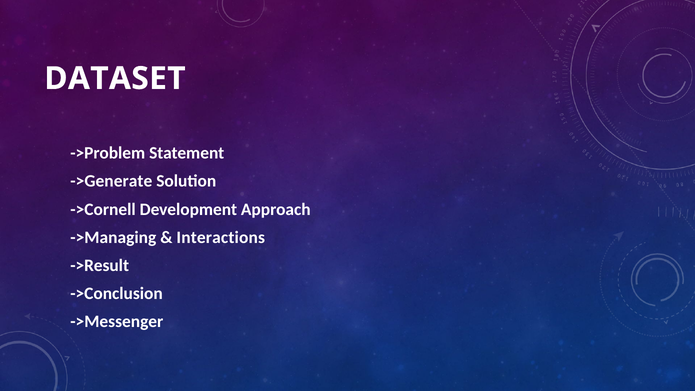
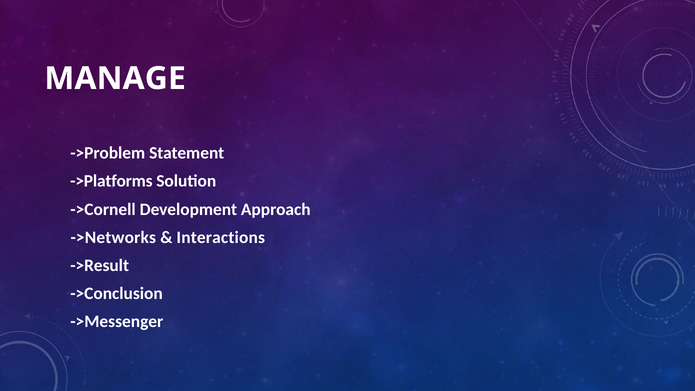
DATASET: DATASET -> MANAGE
->Generate: ->Generate -> ->Platforms
->Managing: ->Managing -> ->Networks
